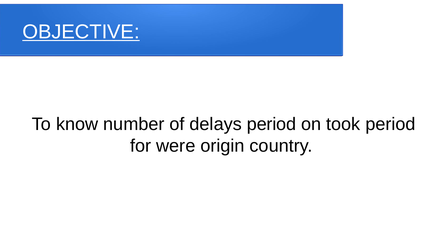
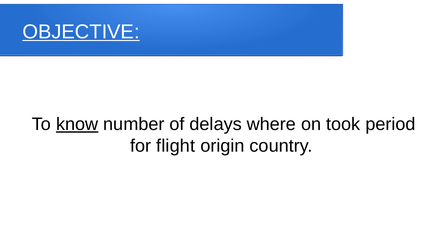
know underline: none -> present
delays period: period -> where
were: were -> flight
